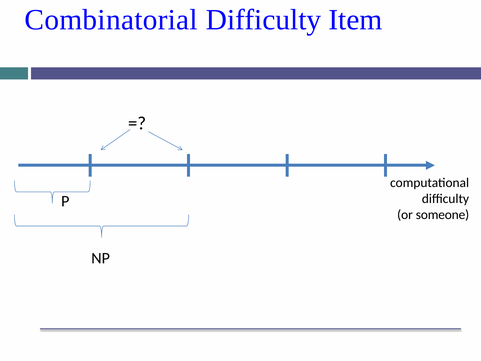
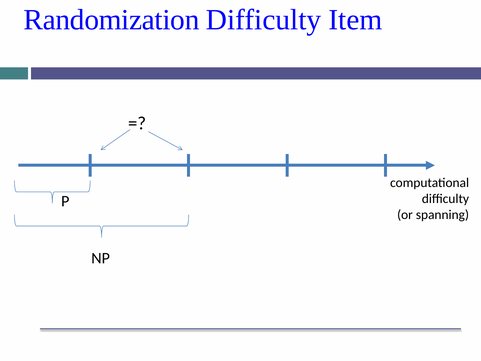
Combinatorial: Combinatorial -> Randomization
someone: someone -> spanning
